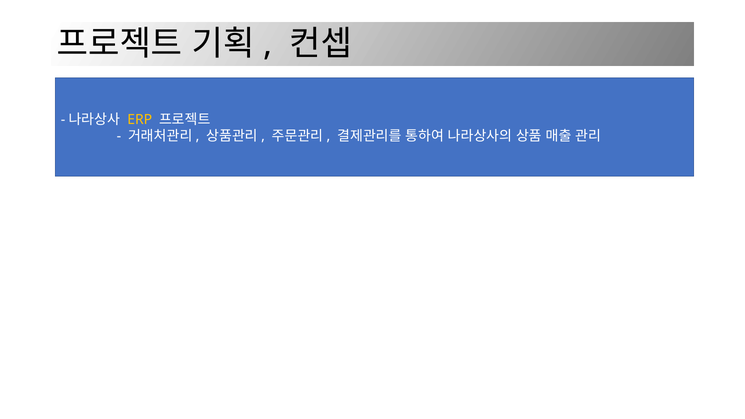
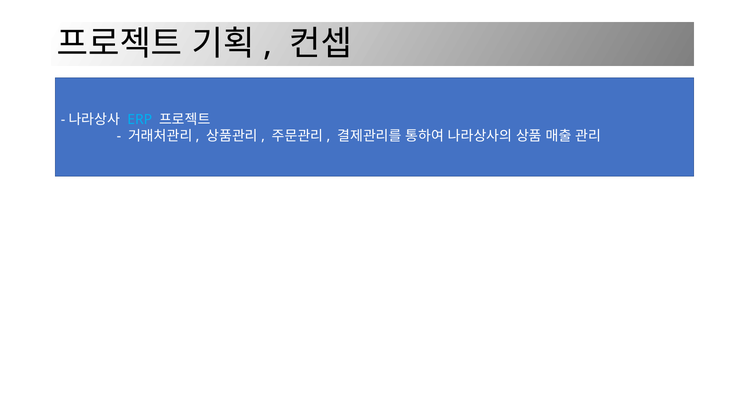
ERP colour: yellow -> light blue
